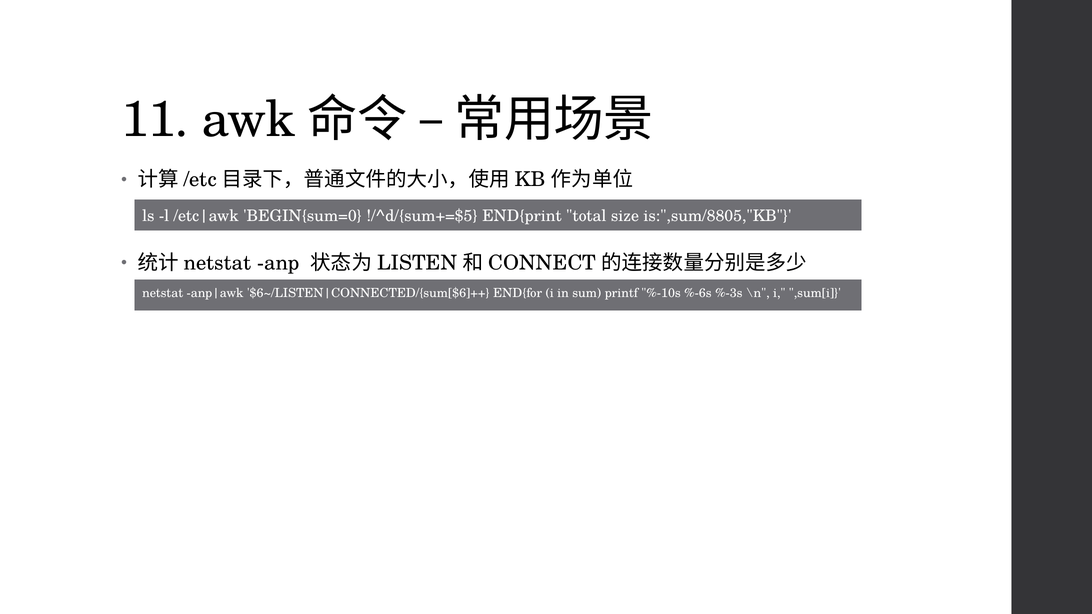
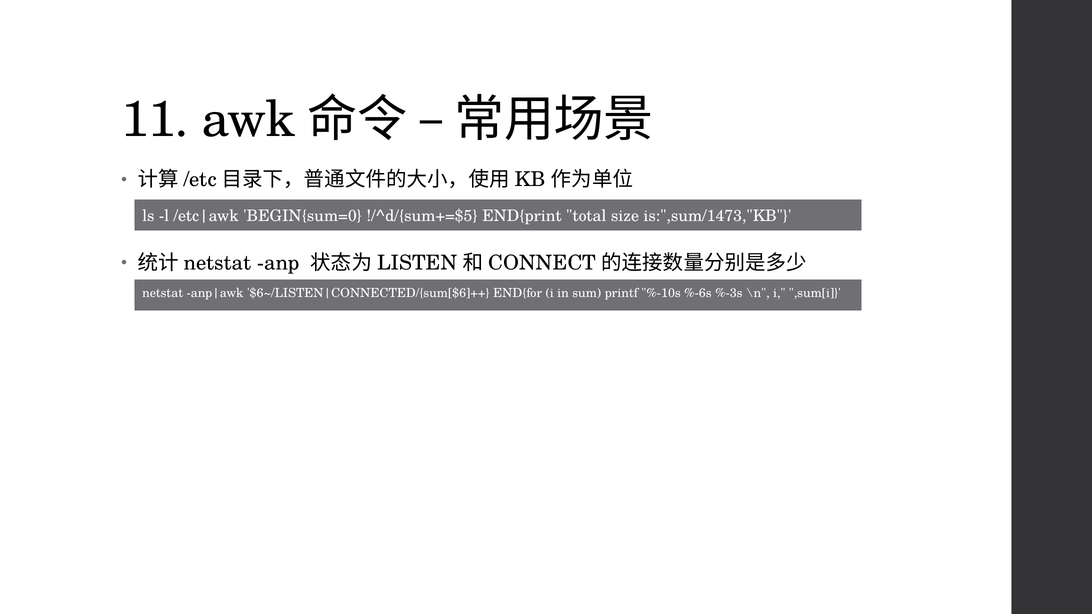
is:",sum/8805,"KB: is:",sum/8805,"KB -> is:",sum/1473,"KB
